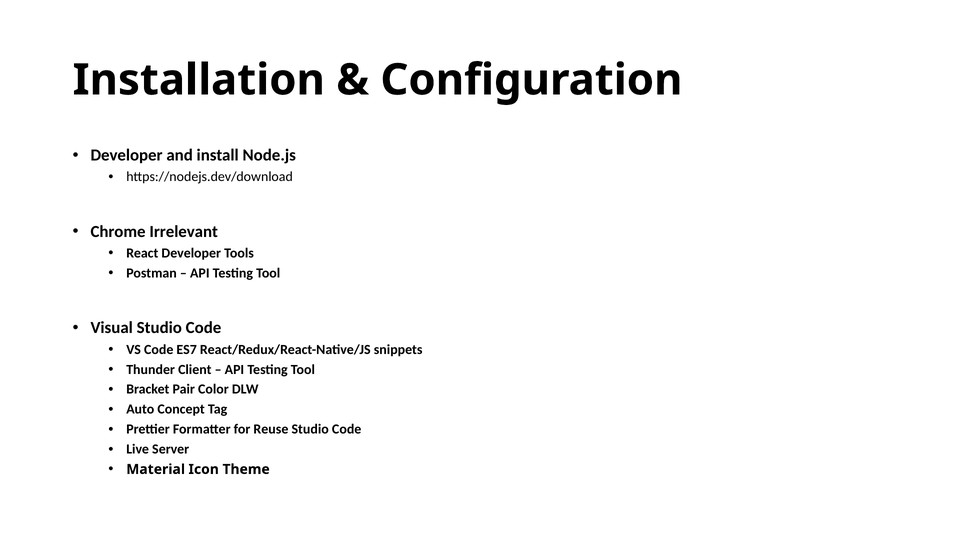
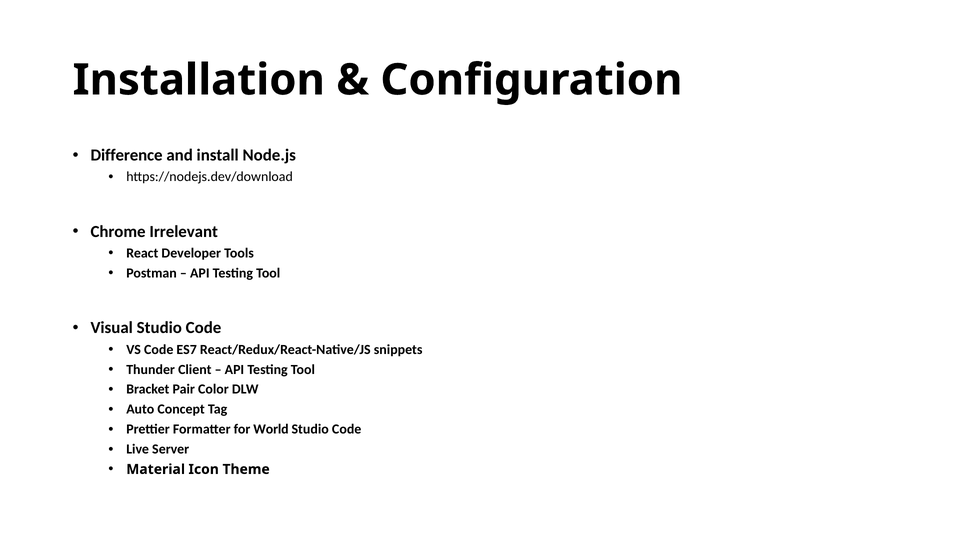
Developer at (127, 155): Developer -> Difference
Reuse: Reuse -> World
